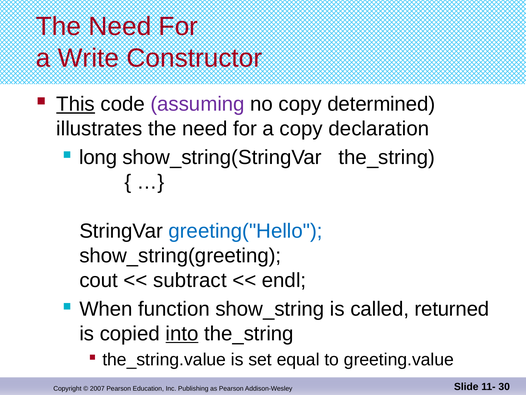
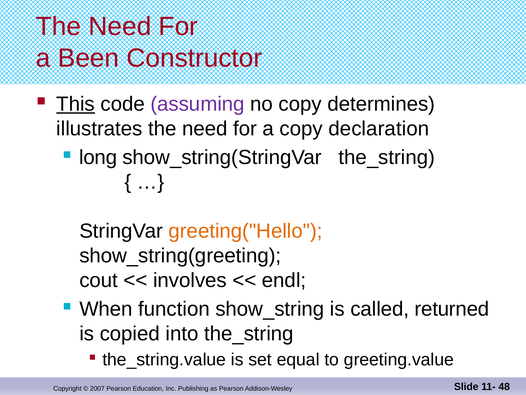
Write: Write -> Been
determined: determined -> determines
greeting("Hello colour: blue -> orange
subtract: subtract -> involves
into underline: present -> none
30: 30 -> 48
